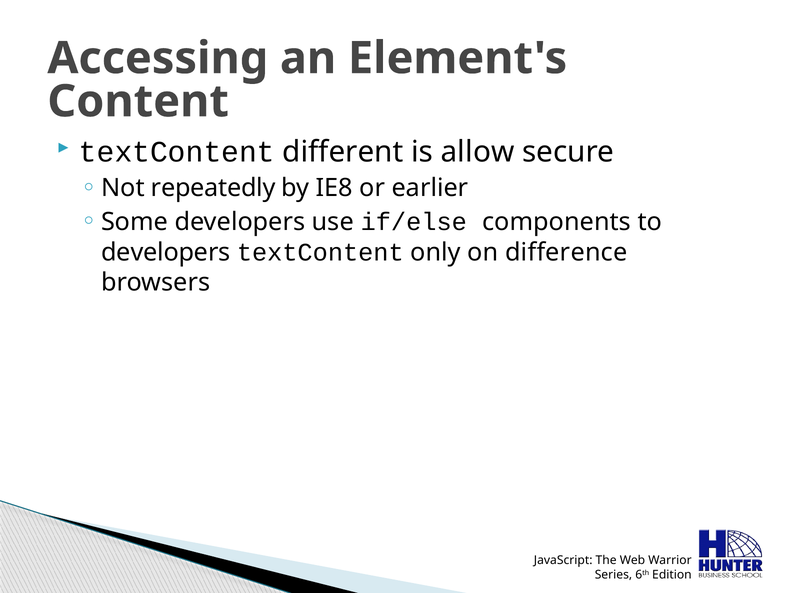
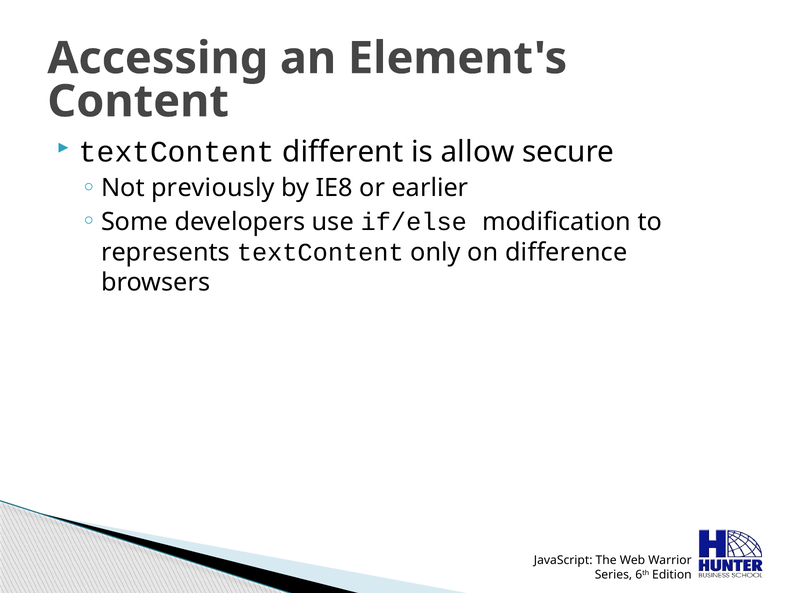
repeatedly: repeatedly -> previously
components: components -> modification
developers at (166, 252): developers -> represents
